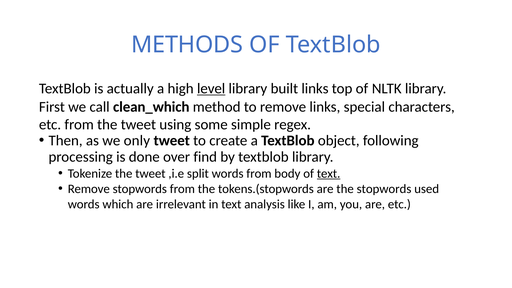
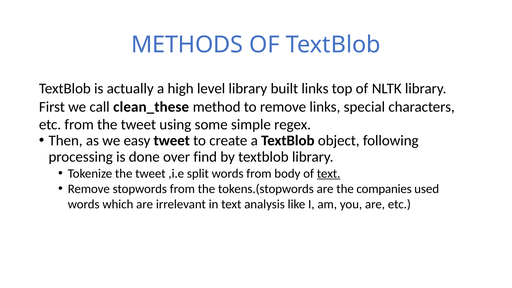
level underline: present -> none
clean_which: clean_which -> clean_these
only: only -> easy
the stopwords: stopwords -> companies
